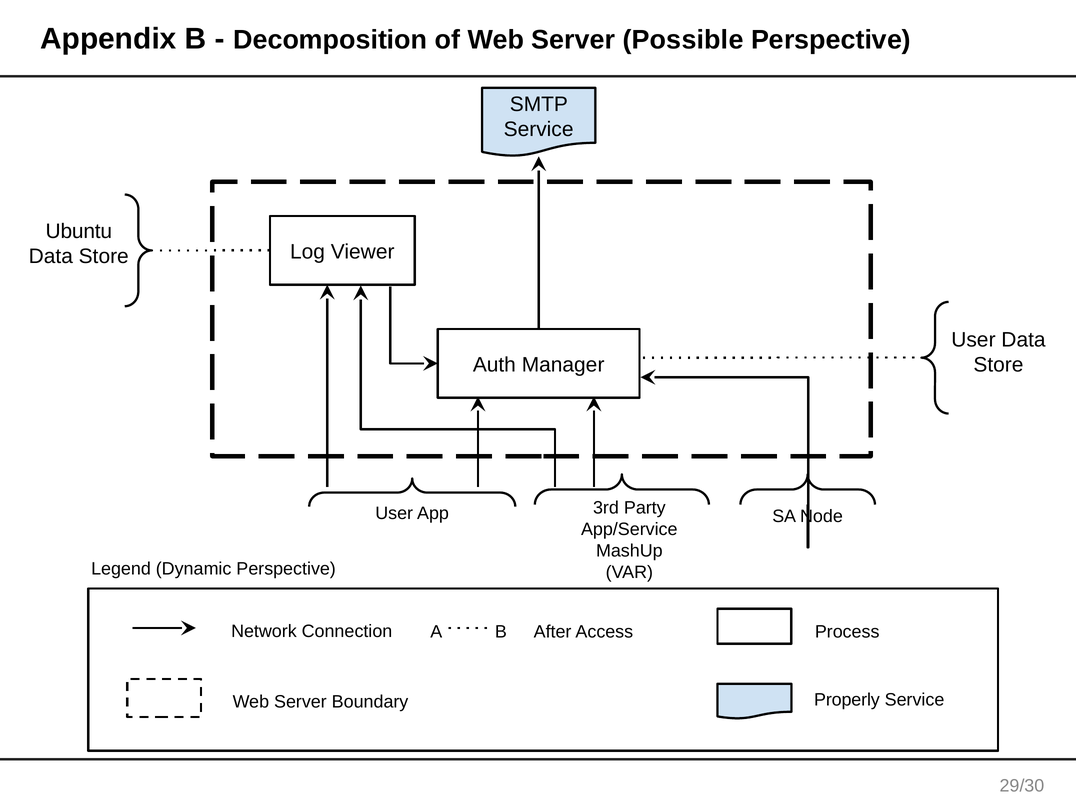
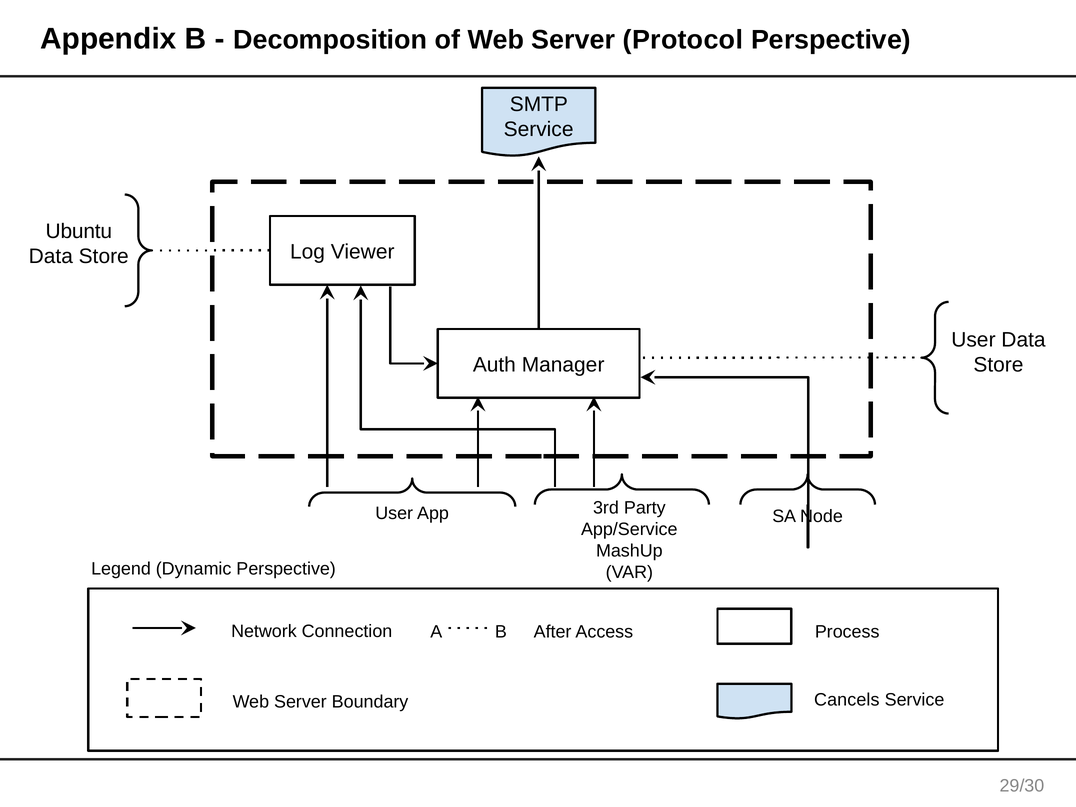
Possible: Possible -> Protocol
Properly: Properly -> Cancels
